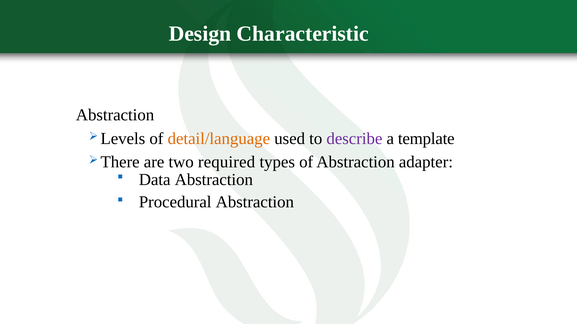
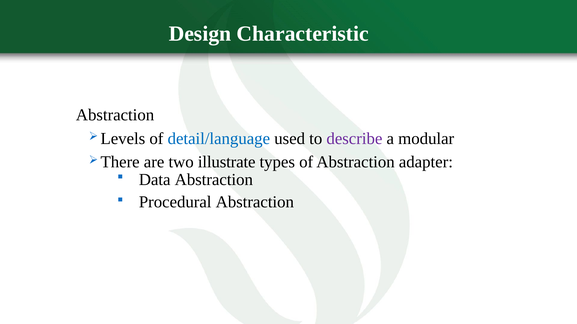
detail/language colour: orange -> blue
template: template -> modular
required: required -> illustrate
